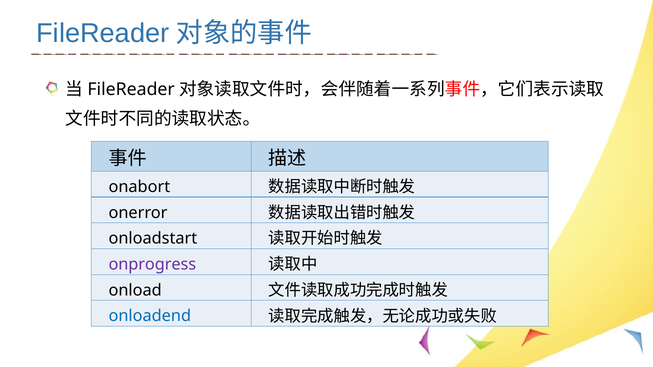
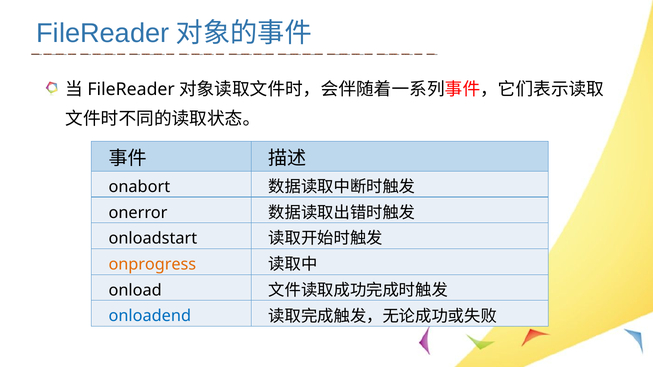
onprogress colour: purple -> orange
